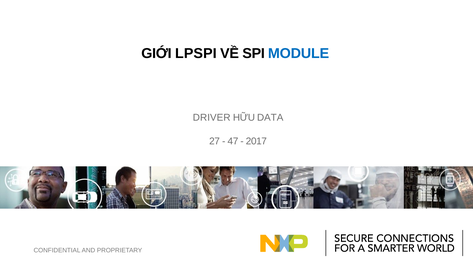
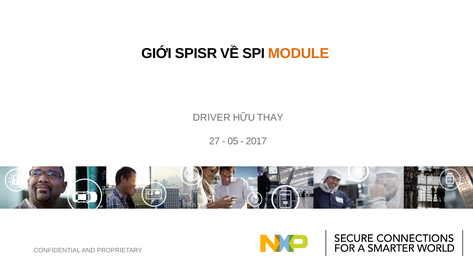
LPSPI: LPSPI -> SPISR
MODULE colour: blue -> orange
DATA: DATA -> THAY
47: 47 -> 05
